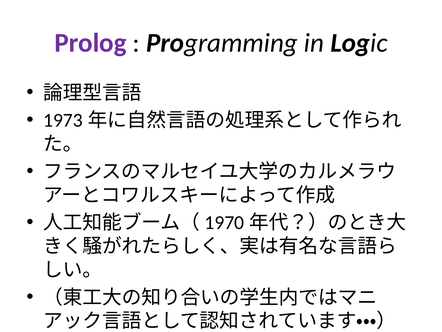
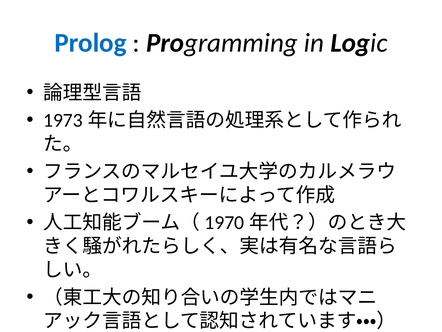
Prolog colour: purple -> blue
